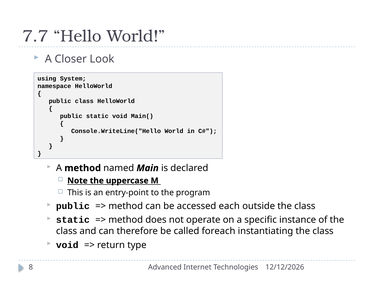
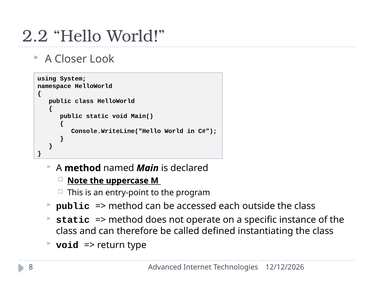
7.7: 7.7 -> 2.2
foreach: foreach -> defined
